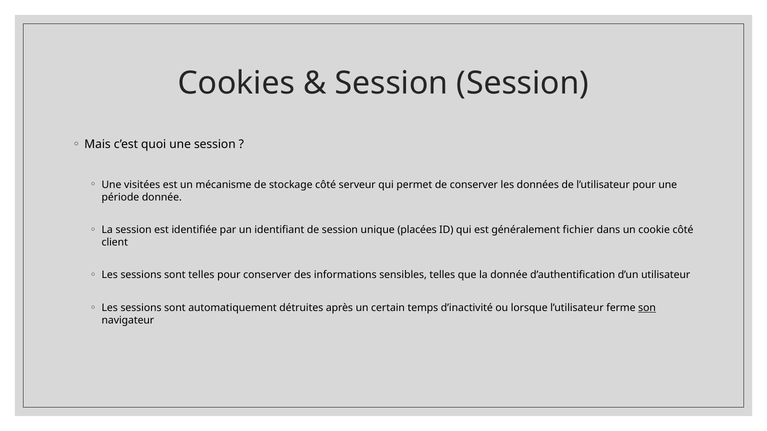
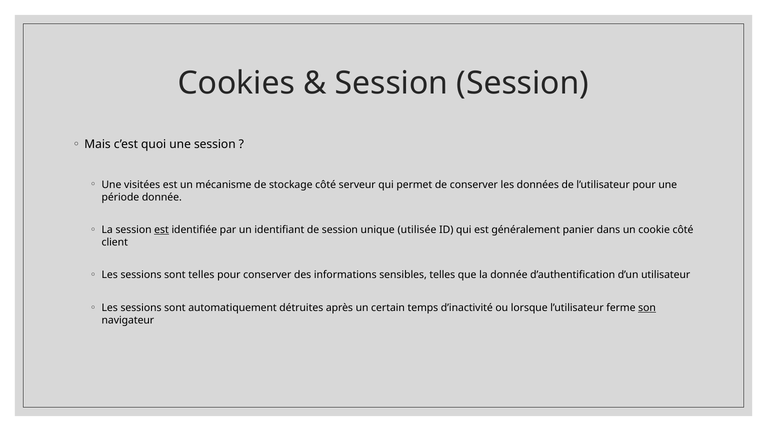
est at (162, 230) underline: none -> present
placées: placées -> utilisée
fichier: fichier -> panier
